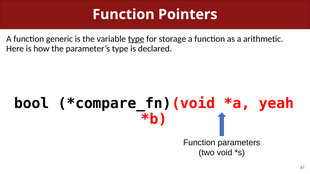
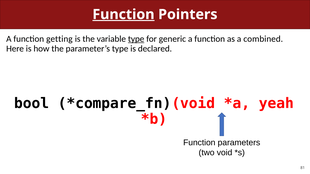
Function at (123, 14) underline: none -> present
generic: generic -> getting
storage: storage -> generic
arithmetic: arithmetic -> combined
